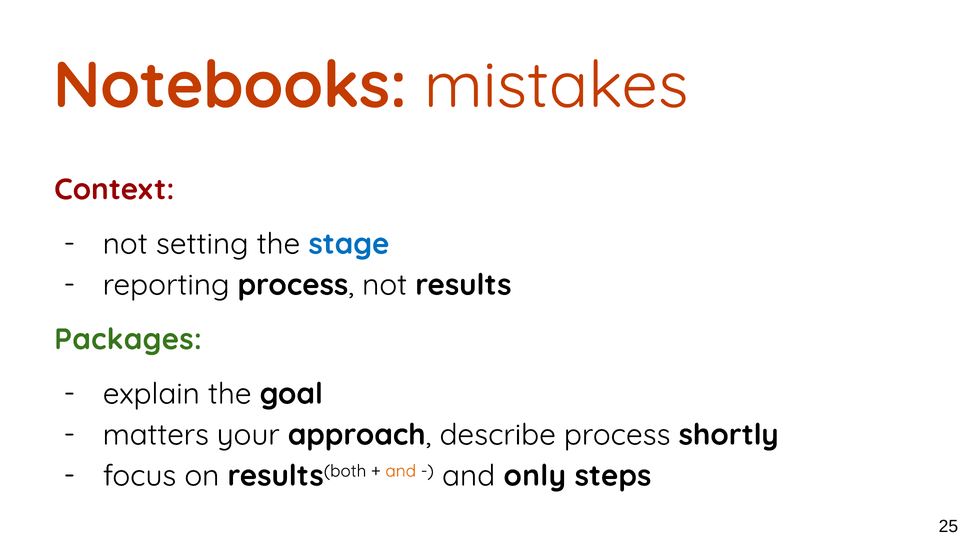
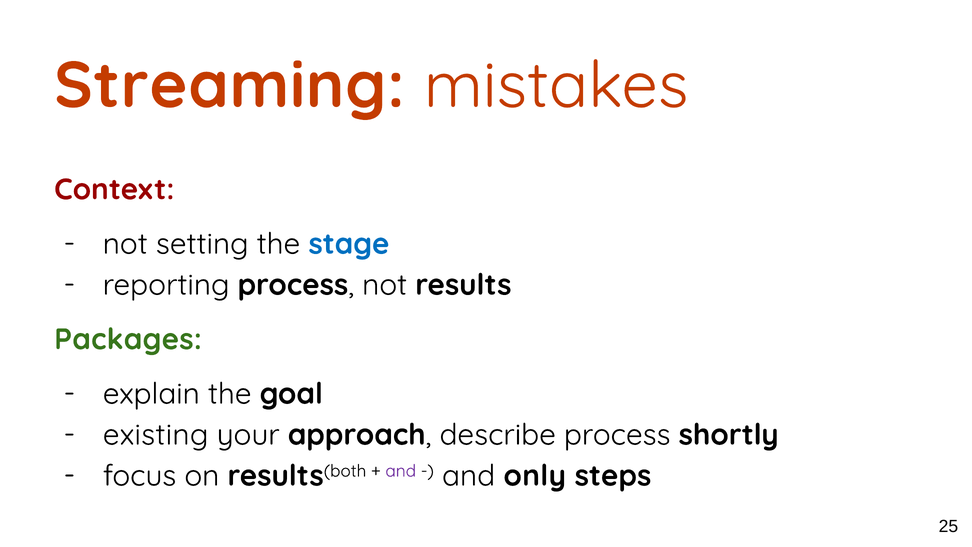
Notebooks: Notebooks -> Streaming
matters: matters -> existing
and at (401, 471) colour: orange -> purple
